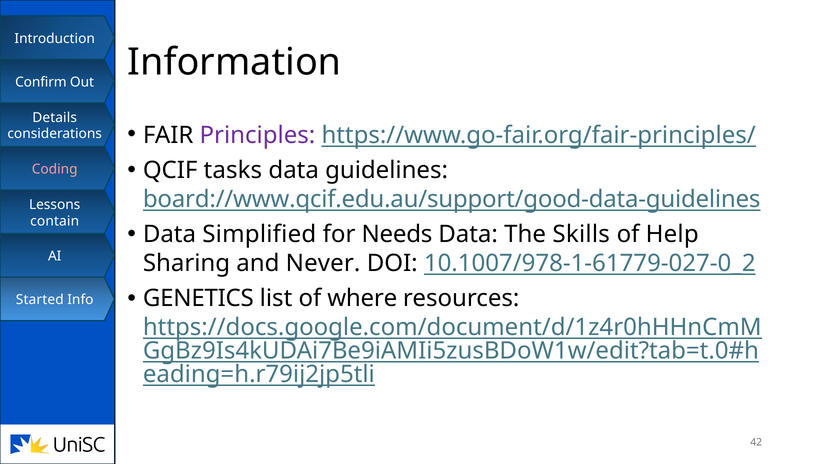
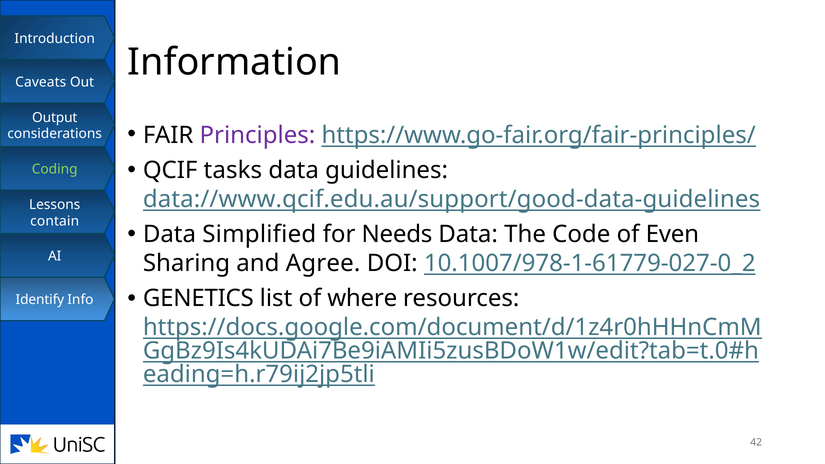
Confirm: Confirm -> Caveats
Details: Details -> Output
Coding colour: pink -> light green
board://www.qcif.edu.au/support/good-data-guidelines: board://www.qcif.edu.au/support/good-data-guidelines -> data://www.qcif.edu.au/support/good-data-guidelines
Skills: Skills -> Code
Help: Help -> Even
Never: Never -> Agree
Started: Started -> Identify
